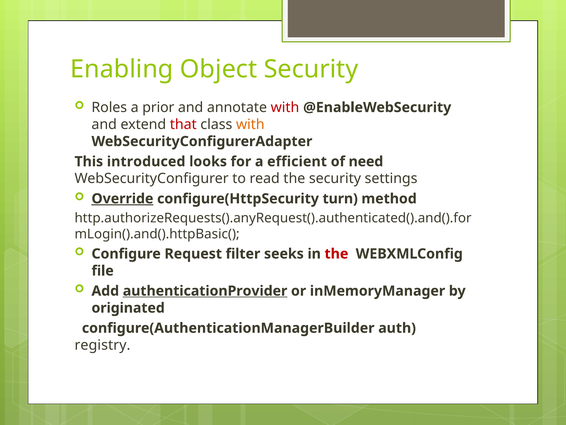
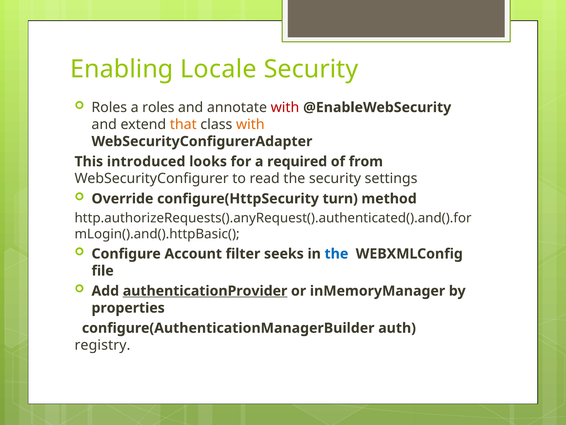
Object: Object -> Locale
a prior: prior -> roles
that colour: red -> orange
efficient: efficient -> required
need: need -> from
Override underline: present -> none
Request: Request -> Account
the at (336, 254) colour: red -> blue
originated: originated -> properties
